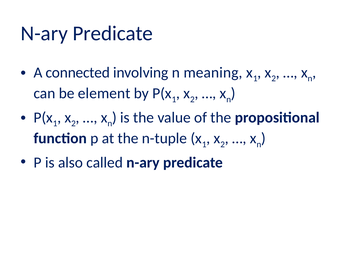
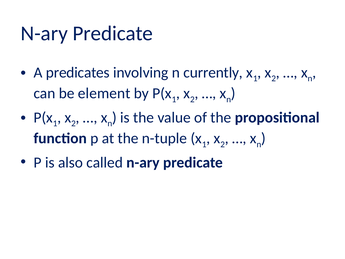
connected: connected -> predicates
meaning: meaning -> currently
